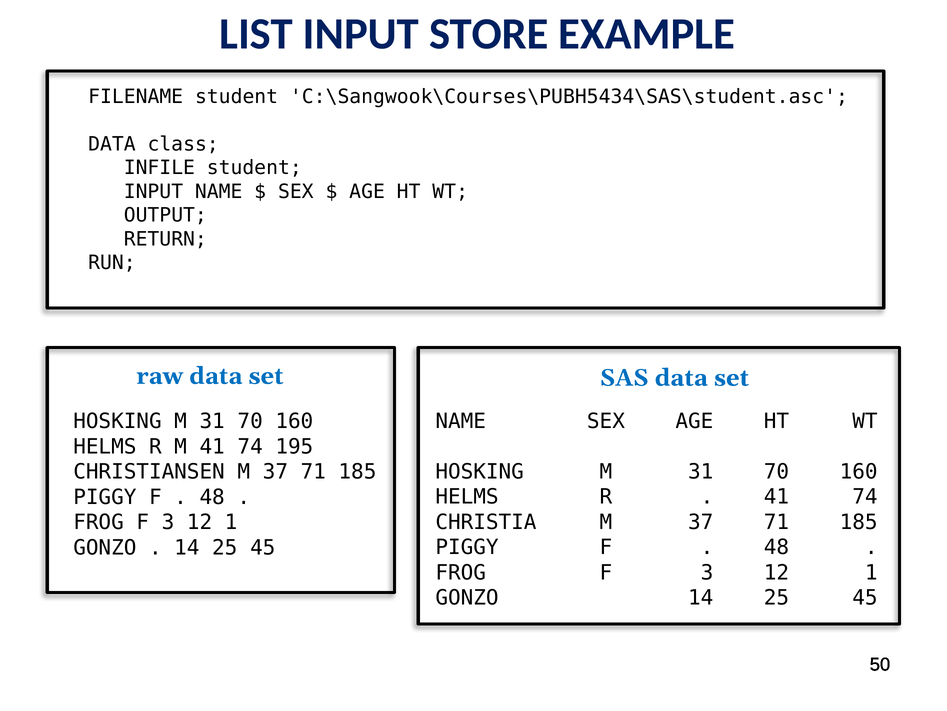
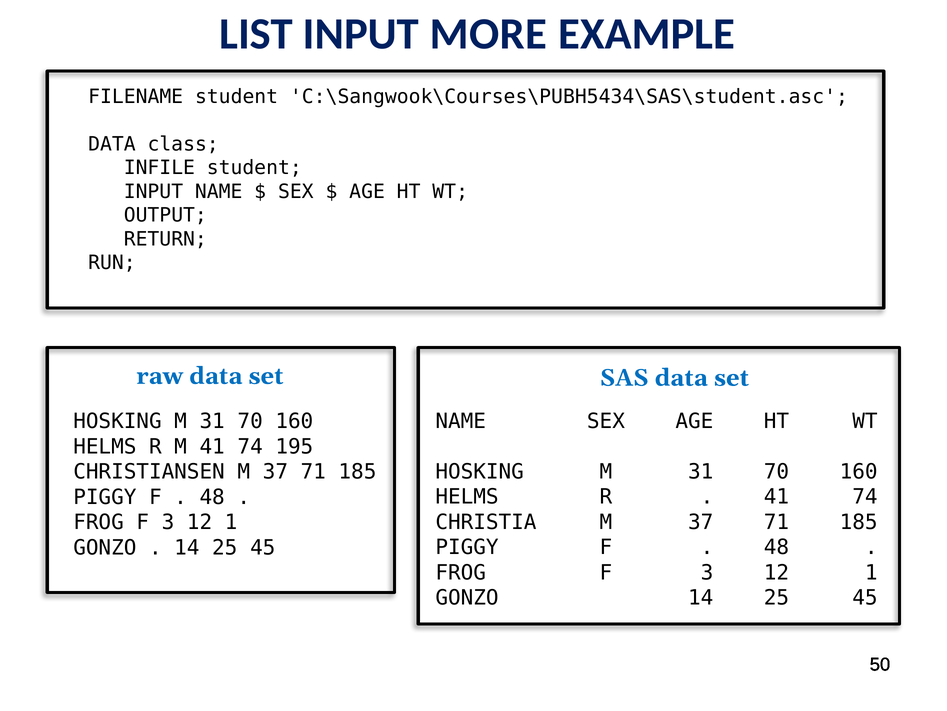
STORE: STORE -> MORE
